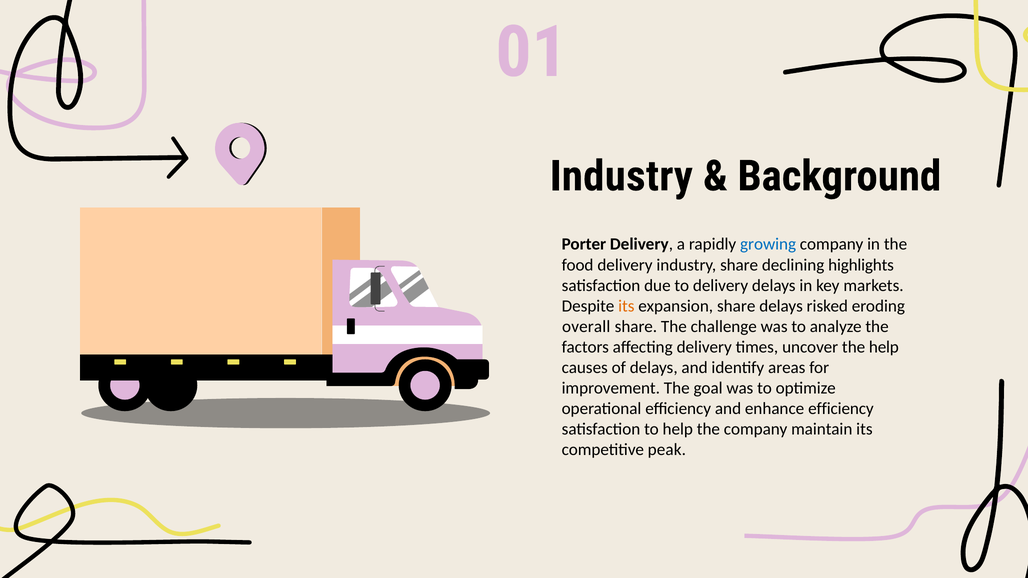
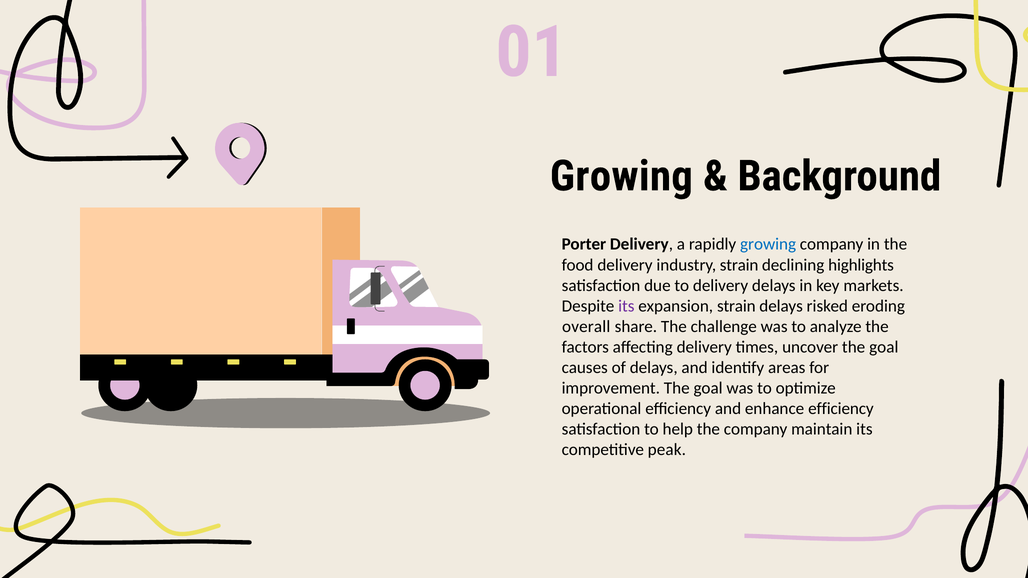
Industry at (621, 176): Industry -> Growing
industry share: share -> strain
its at (626, 306) colour: orange -> purple
expansion share: share -> strain
uncover the help: help -> goal
